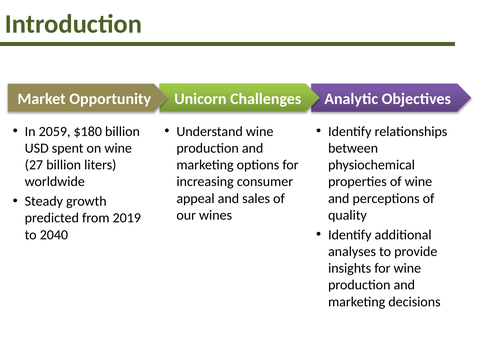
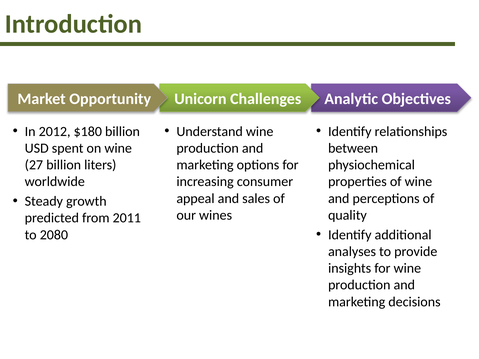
2059: 2059 -> 2012
2019: 2019 -> 2011
2040: 2040 -> 2080
